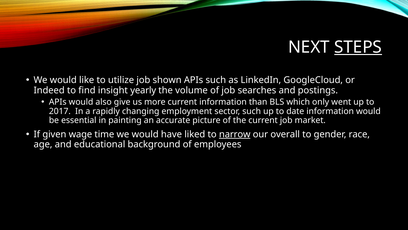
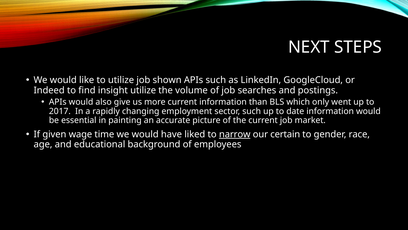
STEPS underline: present -> none
insight yearly: yearly -> utilize
overall: overall -> certain
